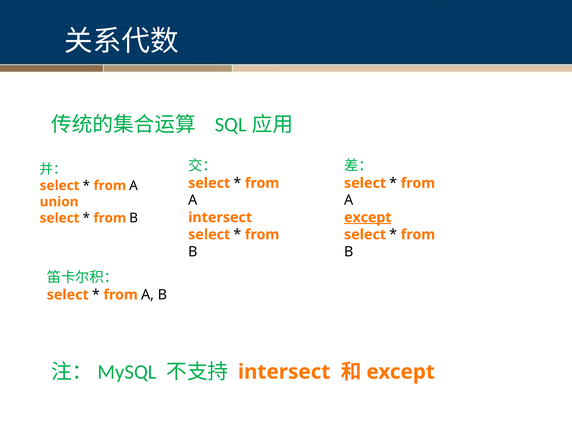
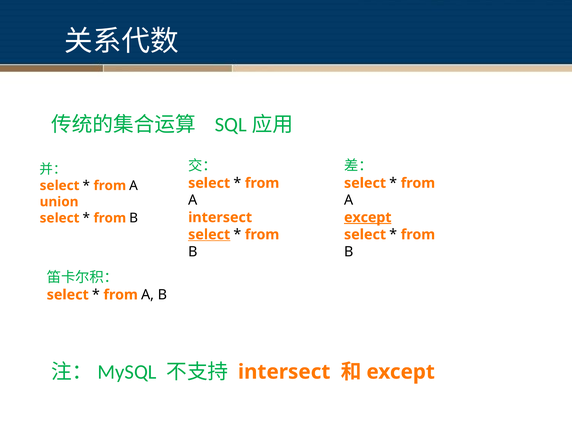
select at (209, 235) underline: none -> present
